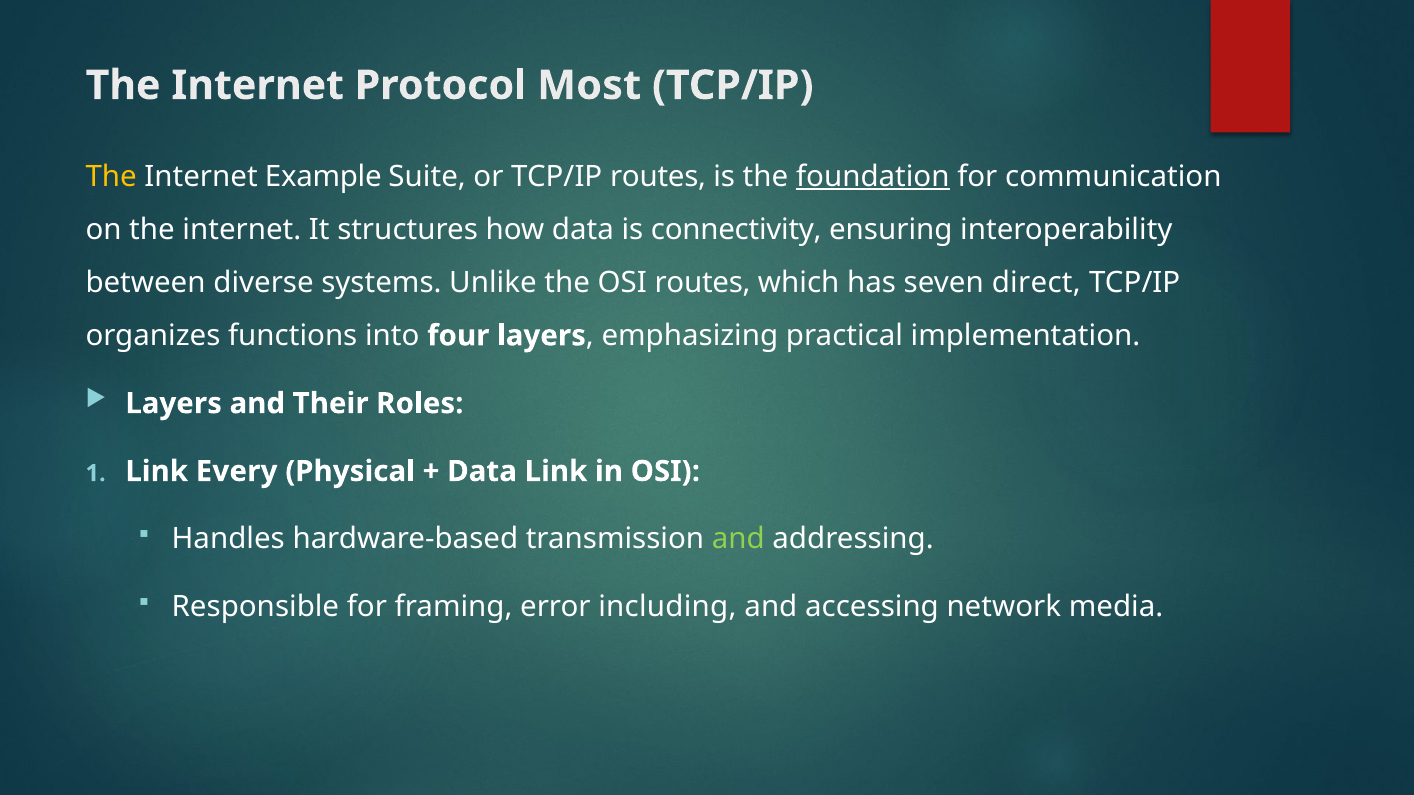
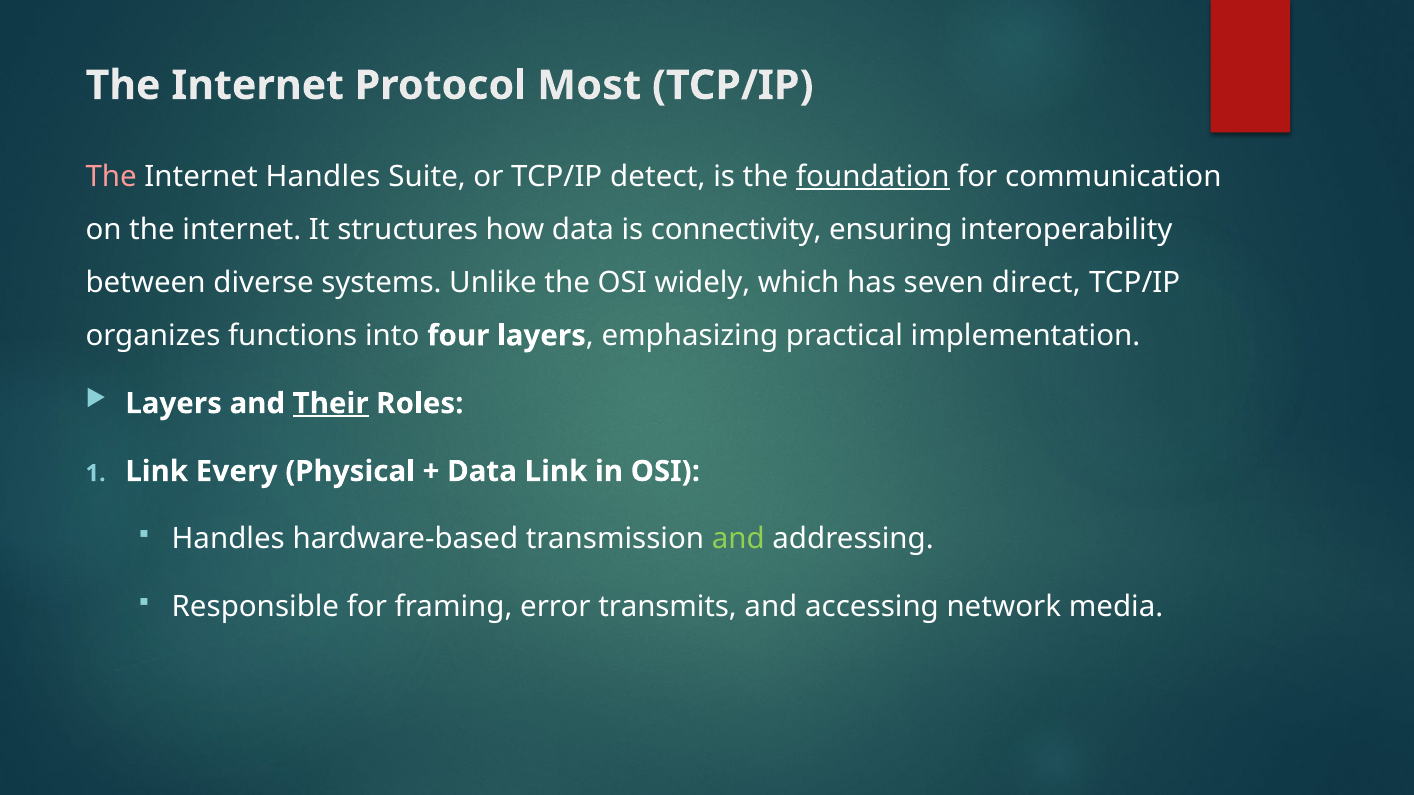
The at (111, 177) colour: yellow -> pink
Internet Example: Example -> Handles
TCP/IP routes: routes -> detect
OSI routes: routes -> widely
Their underline: none -> present
including: including -> transmits
